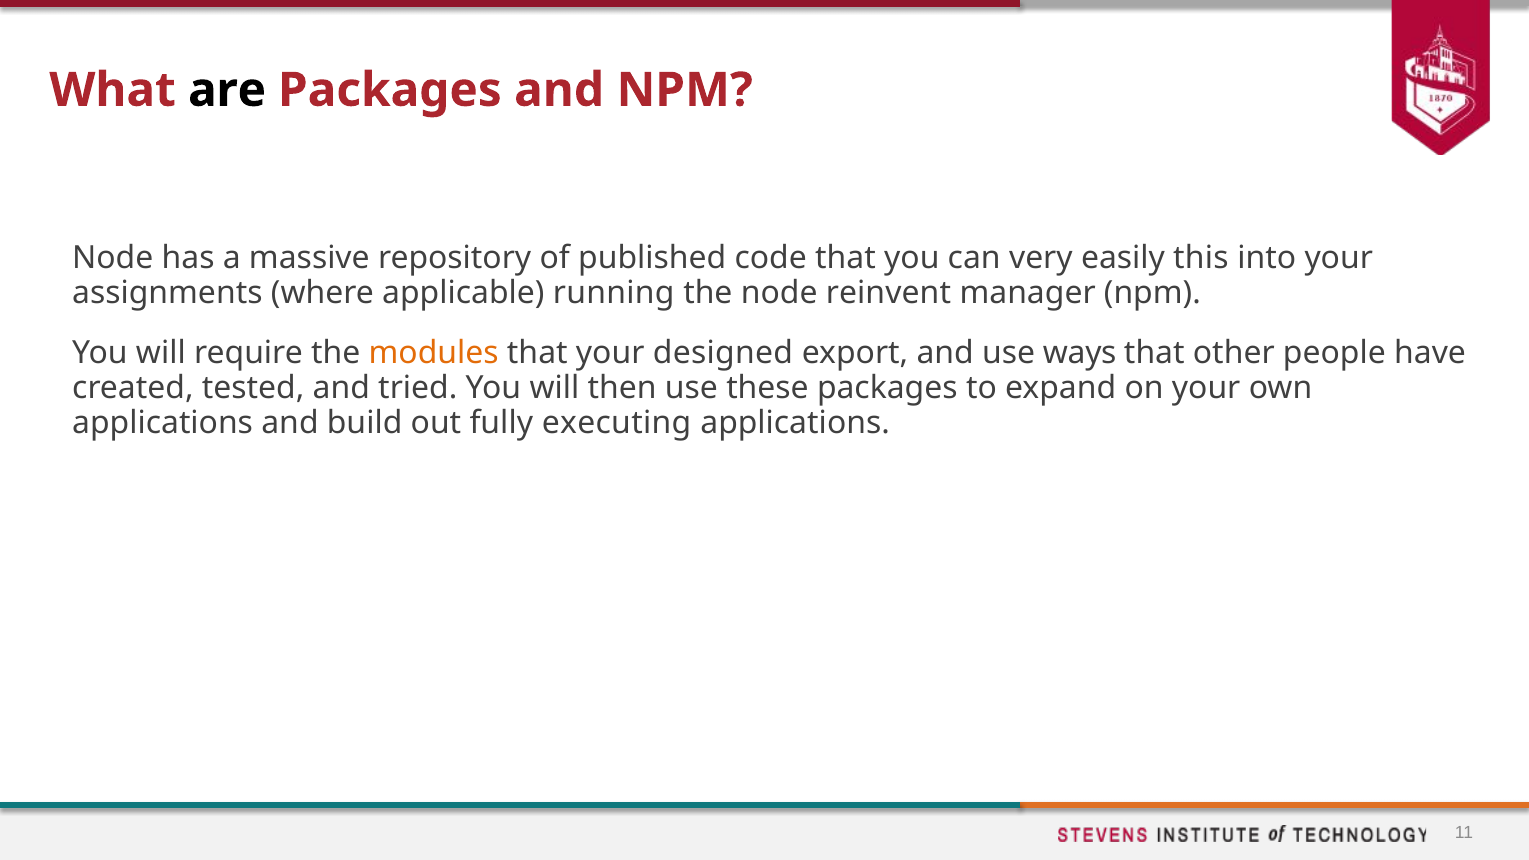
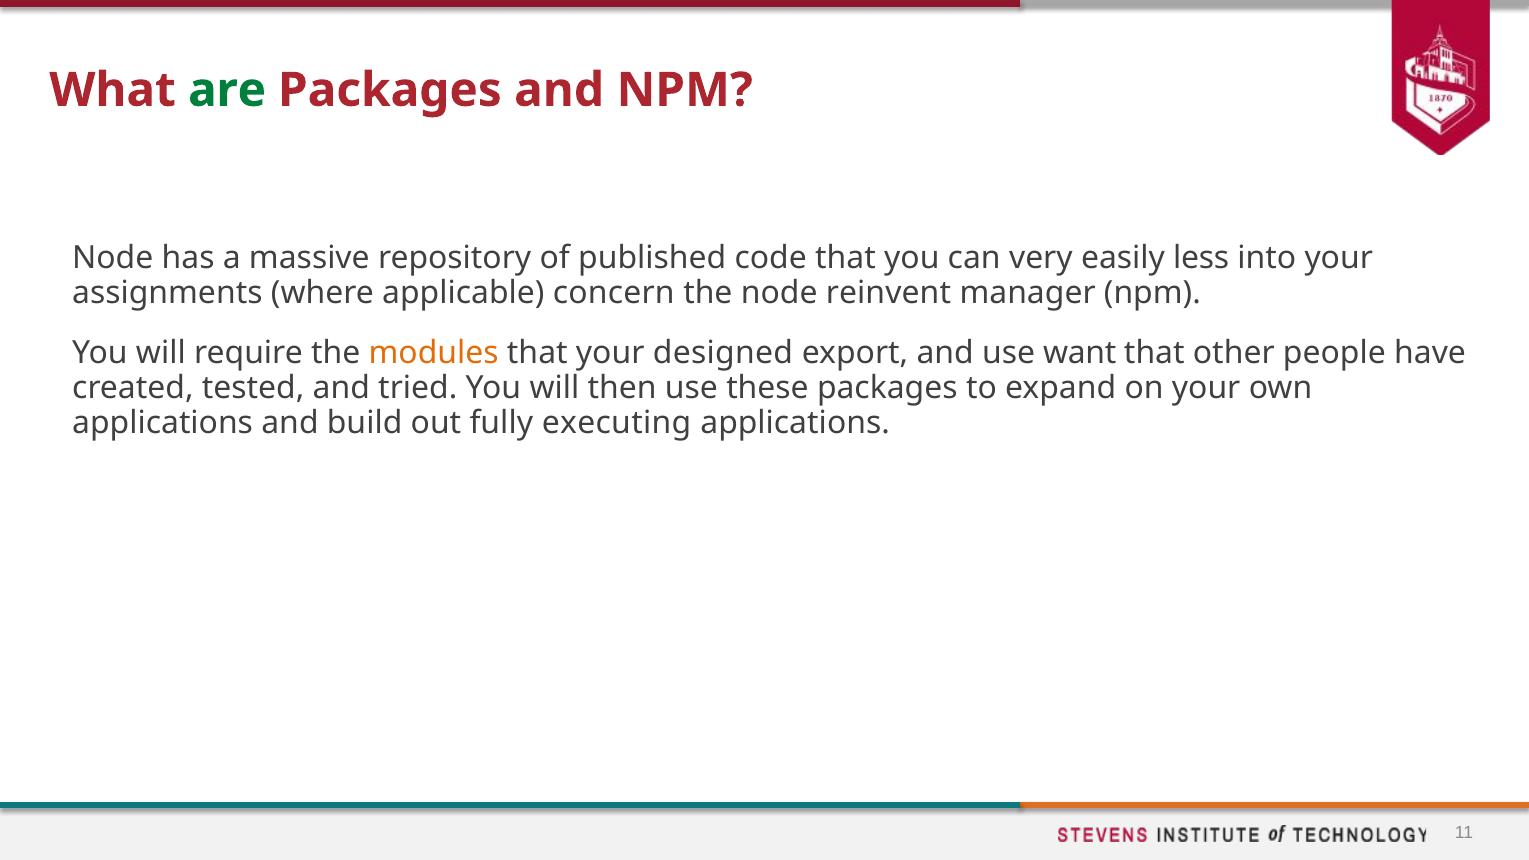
are colour: black -> green
this: this -> less
running: running -> concern
ways: ways -> want
